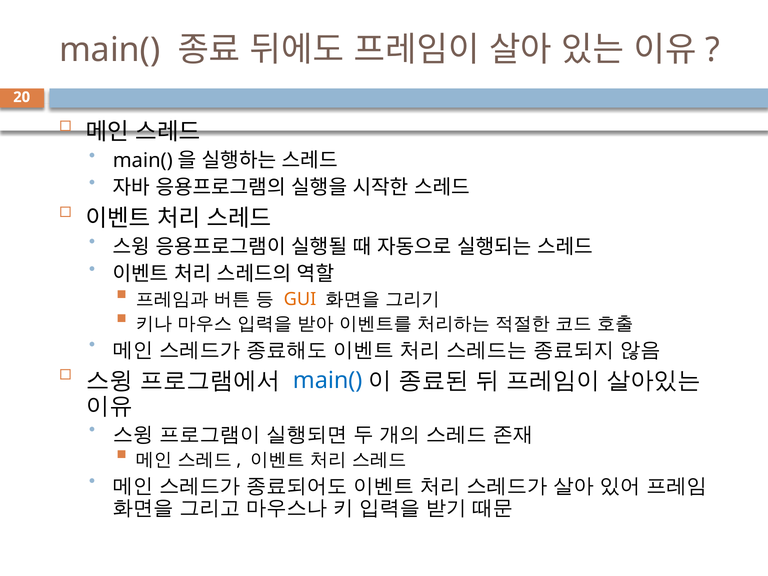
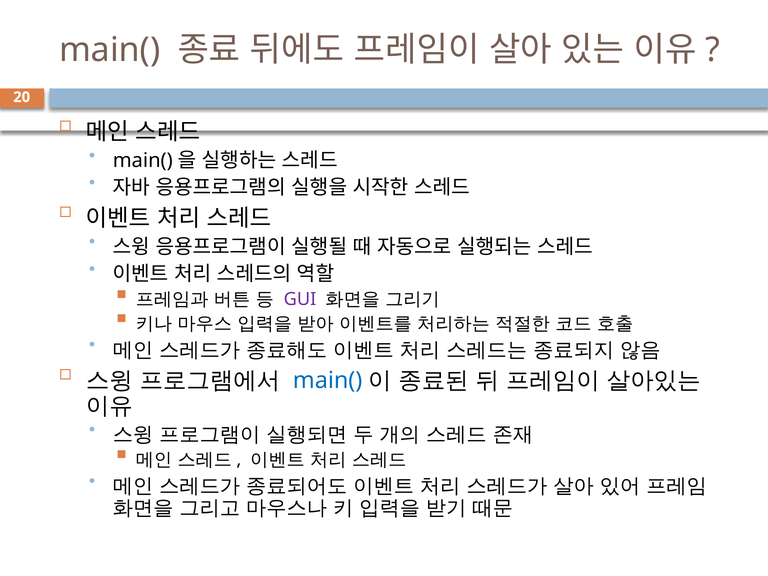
GUI colour: orange -> purple
